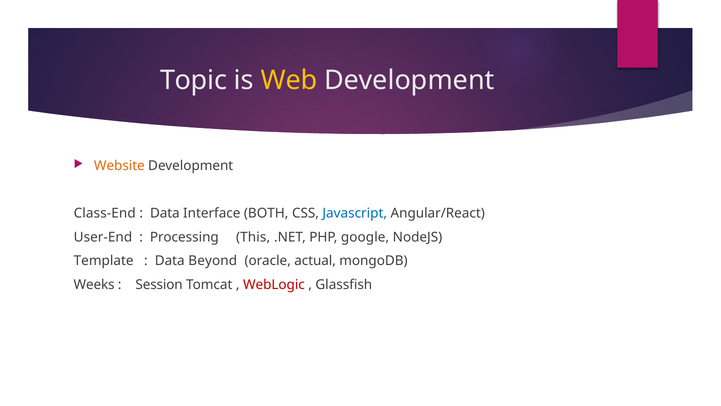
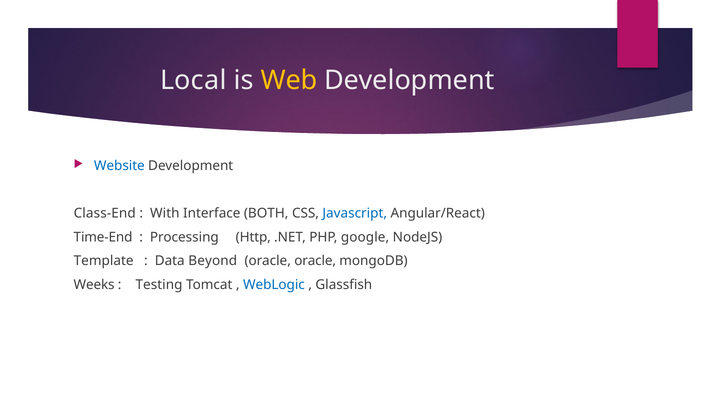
Topic: Topic -> Local
Website colour: orange -> blue
Data at (165, 213): Data -> With
User-End: User-End -> Time-End
This: This -> Http
oracle actual: actual -> oracle
Session: Session -> Testing
WebLogic colour: red -> blue
